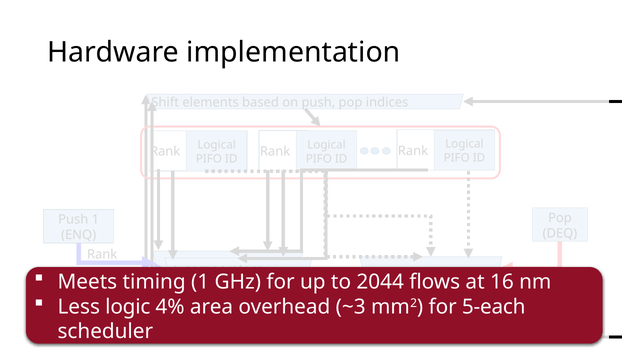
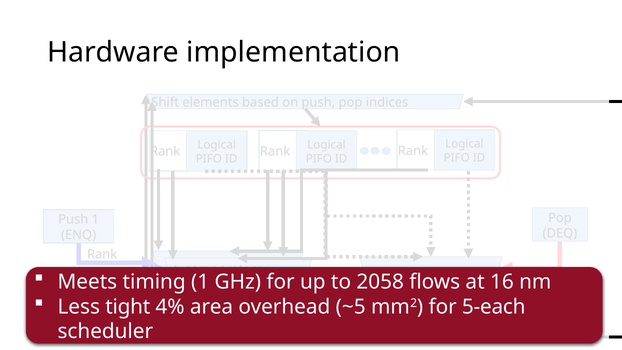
2044: 2044 -> 2058
logic: logic -> tight
~3: ~3 -> ~5
